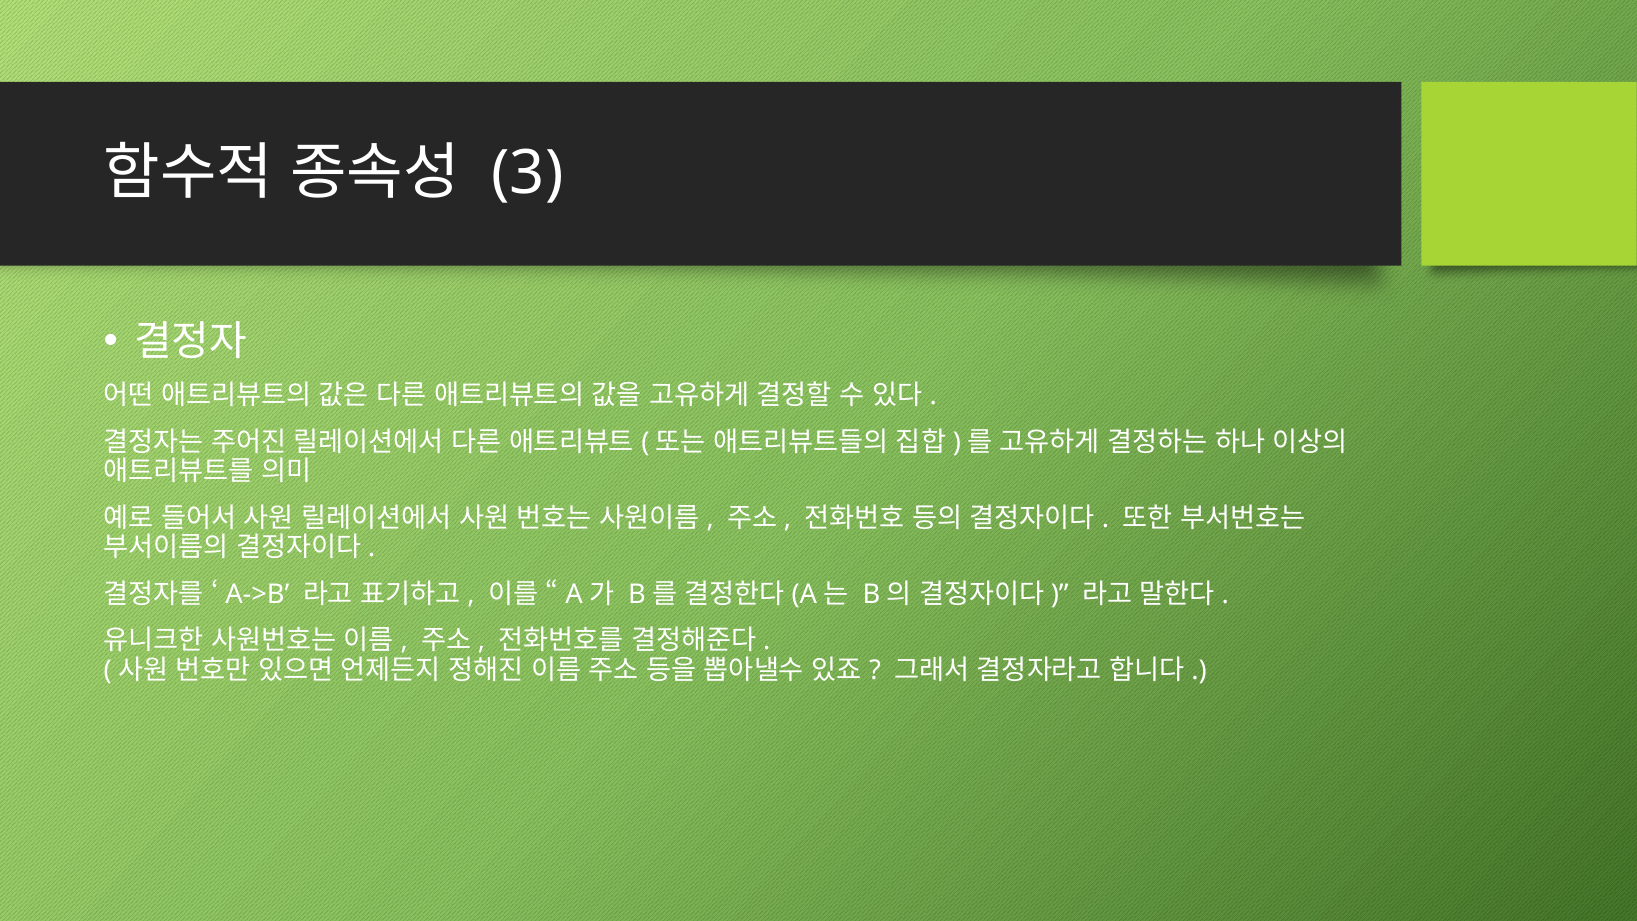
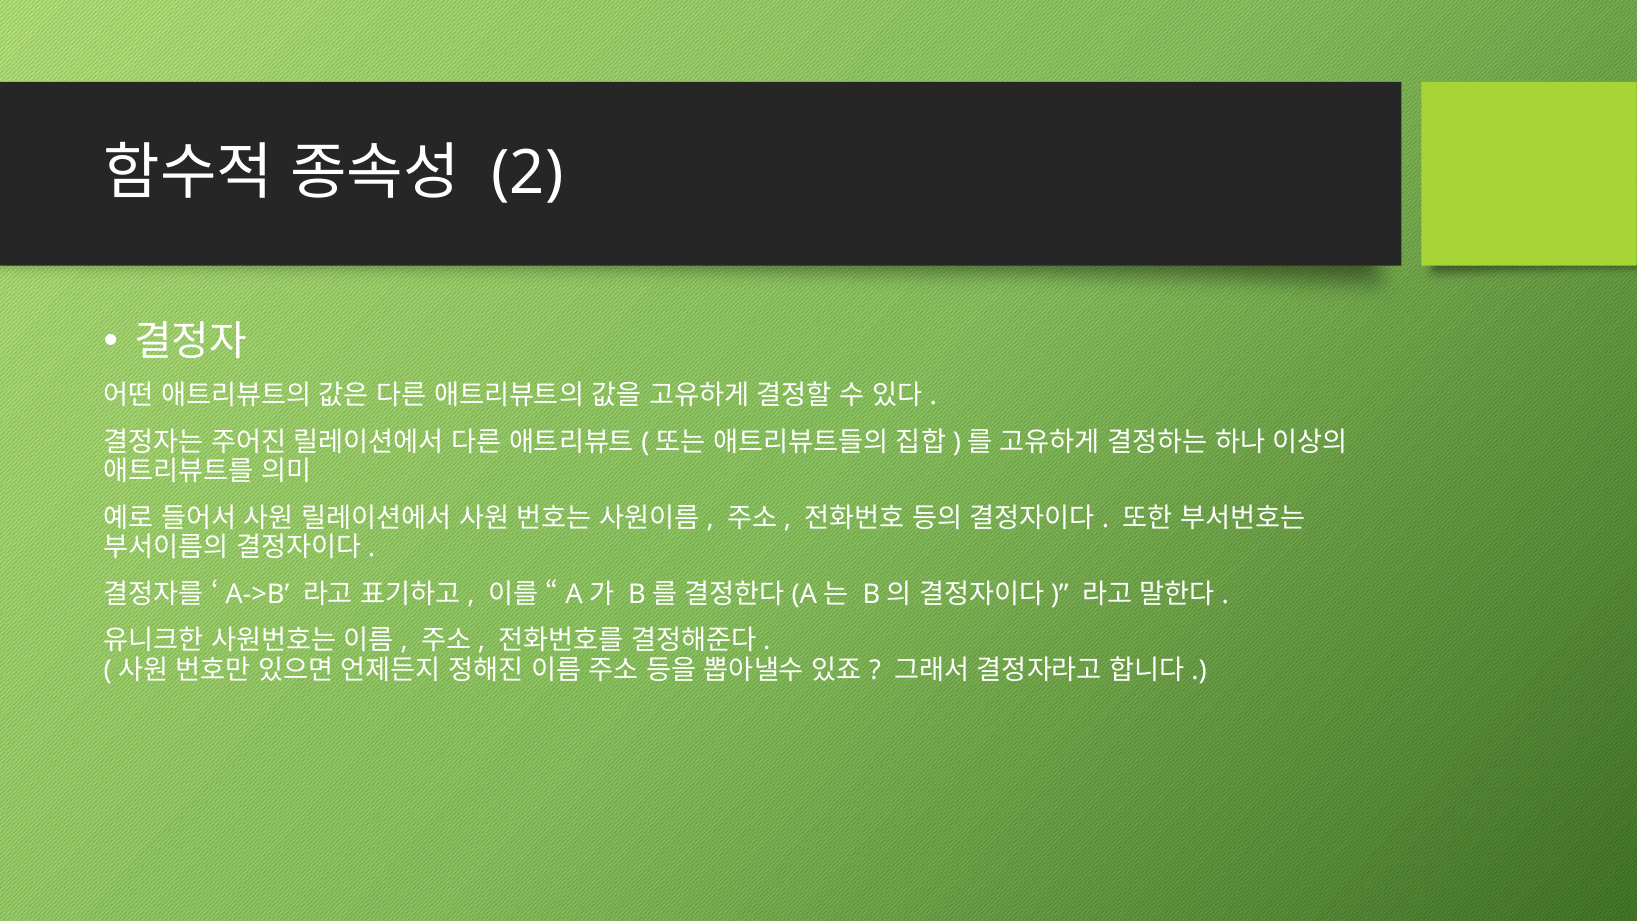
3: 3 -> 2
